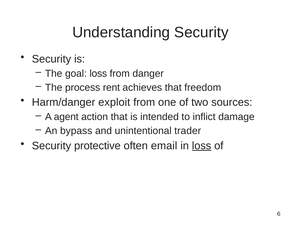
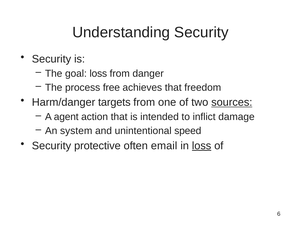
rent: rent -> free
exploit: exploit -> targets
sources underline: none -> present
bypass: bypass -> system
trader: trader -> speed
